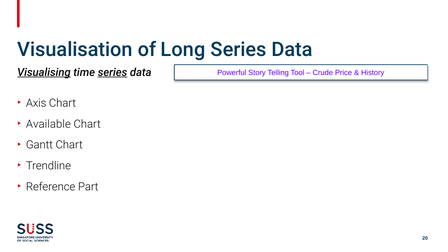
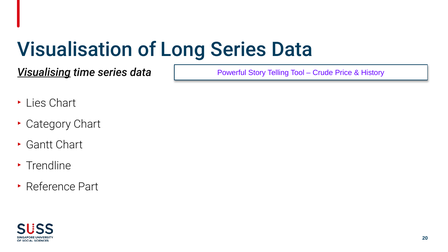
series at (113, 72) underline: present -> none
Axis: Axis -> Lies
Available: Available -> Category
